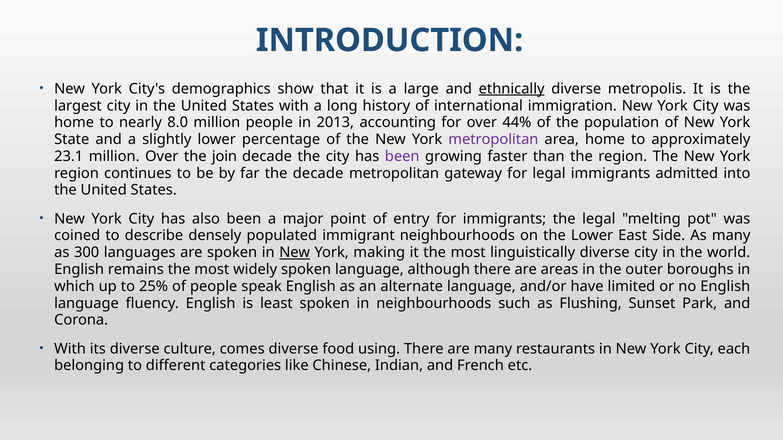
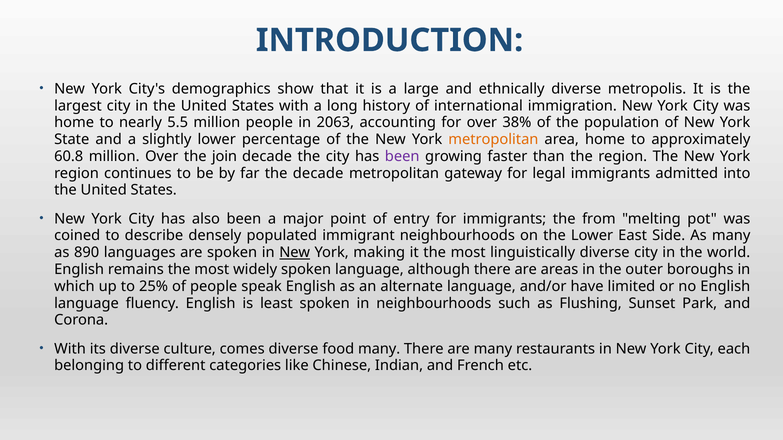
ethnically underline: present -> none
8.0: 8.0 -> 5.5
2013: 2013 -> 2063
44%: 44% -> 38%
metropolitan at (493, 140) colour: purple -> orange
23.1: 23.1 -> 60.8
the legal: legal -> from
300: 300 -> 890
food using: using -> many
